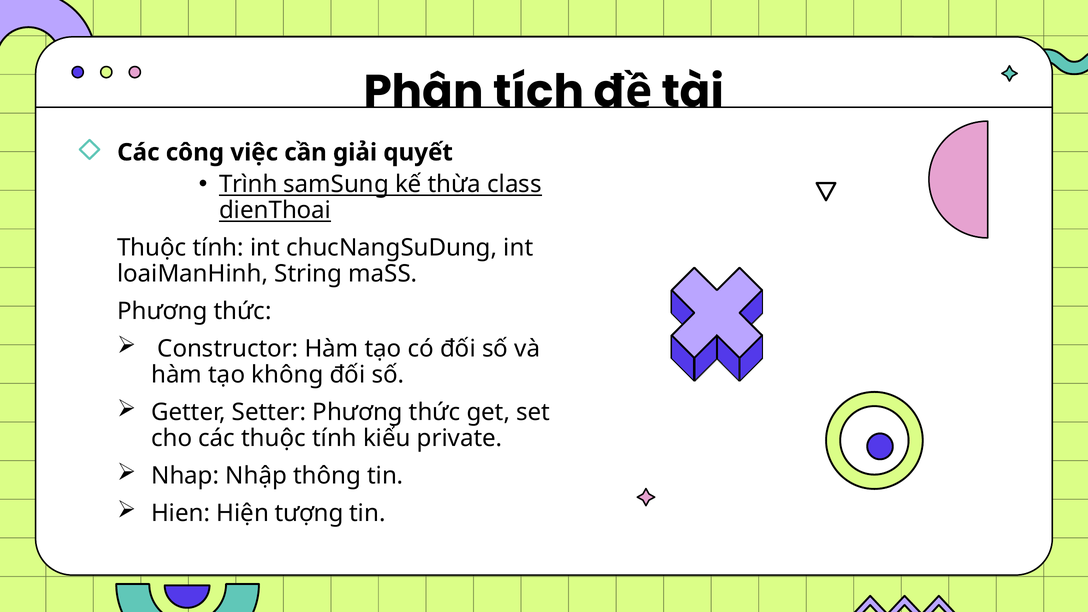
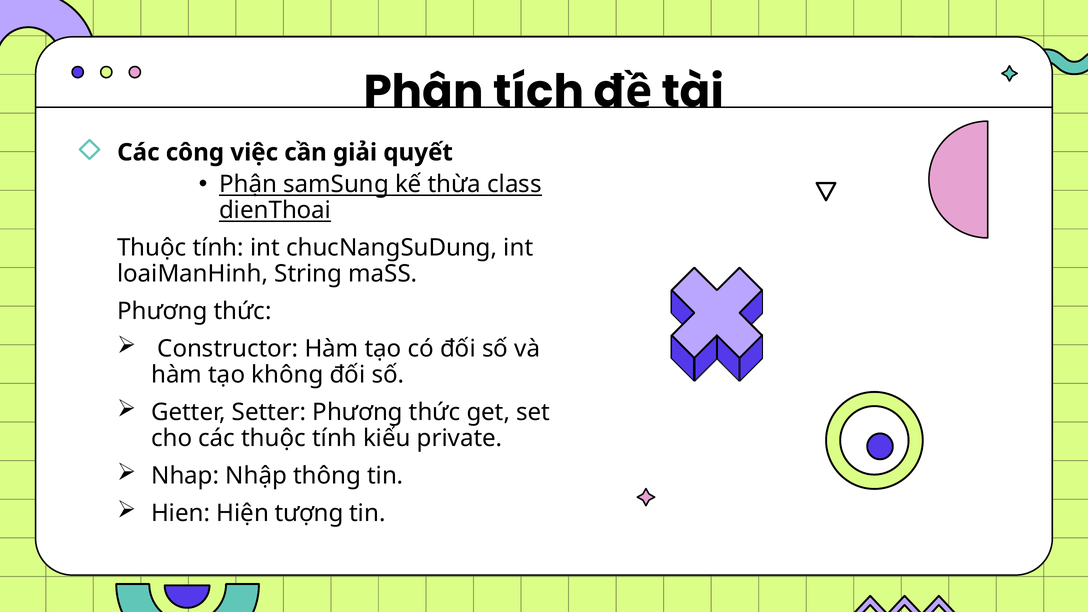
Trình: Trình -> Phận
